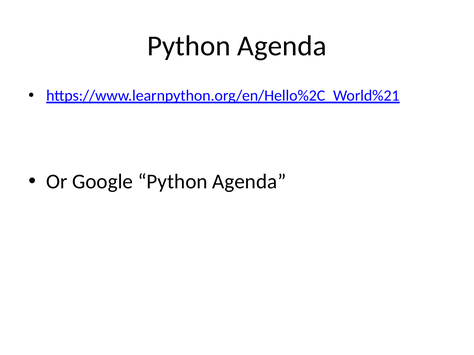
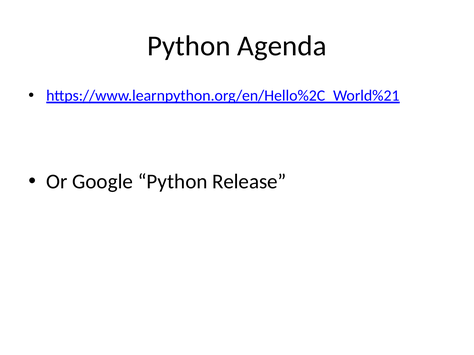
Google Python Agenda: Agenda -> Release
